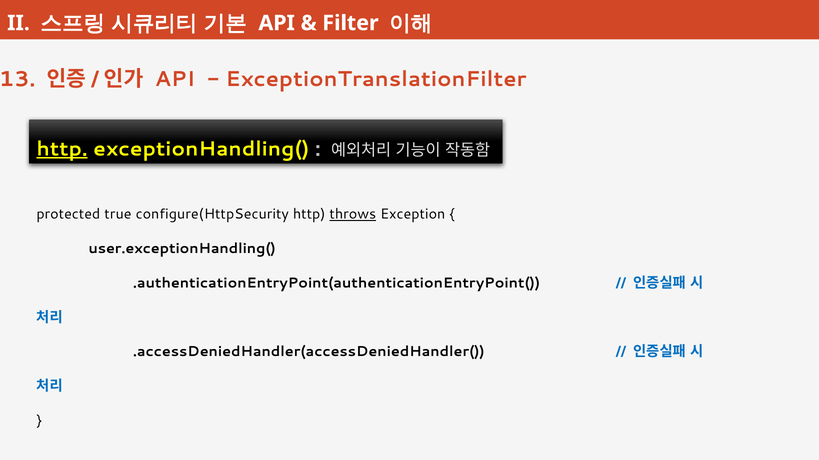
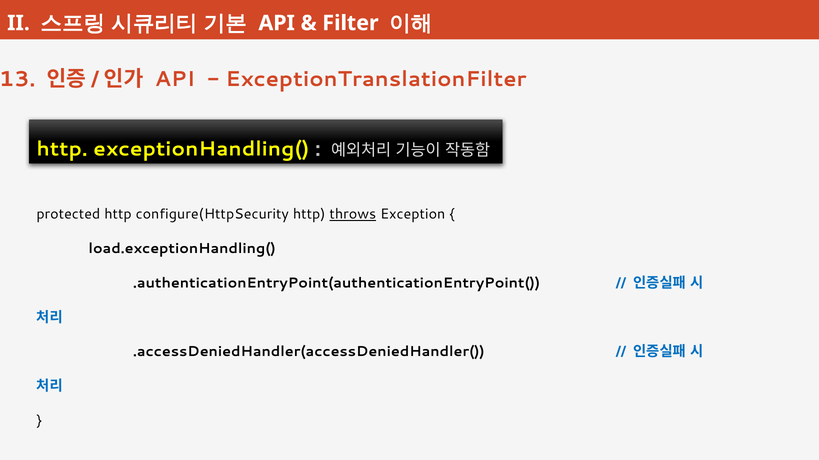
http at (62, 149) underline: present -> none
protected true: true -> http
user.exceptionHandling(: user.exceptionHandling( -> load.exceptionHandling(
